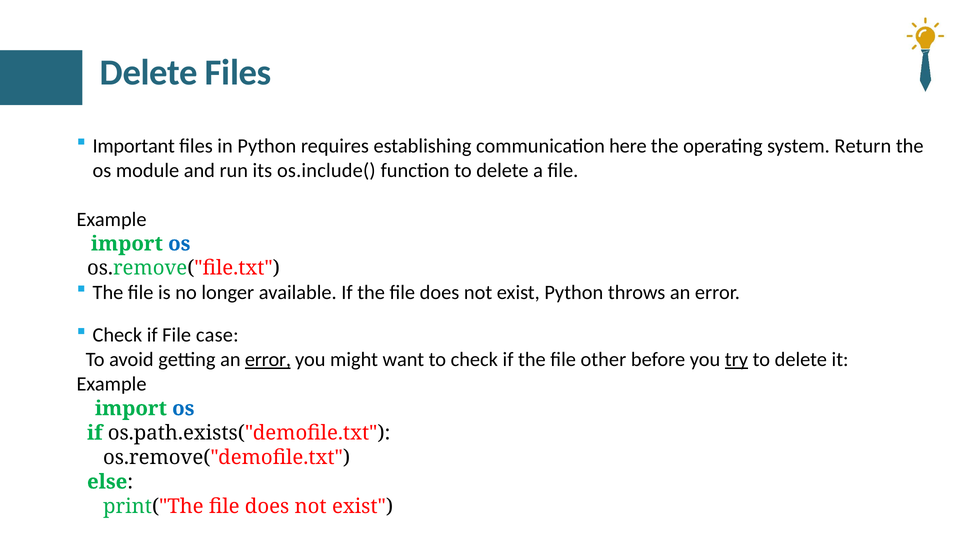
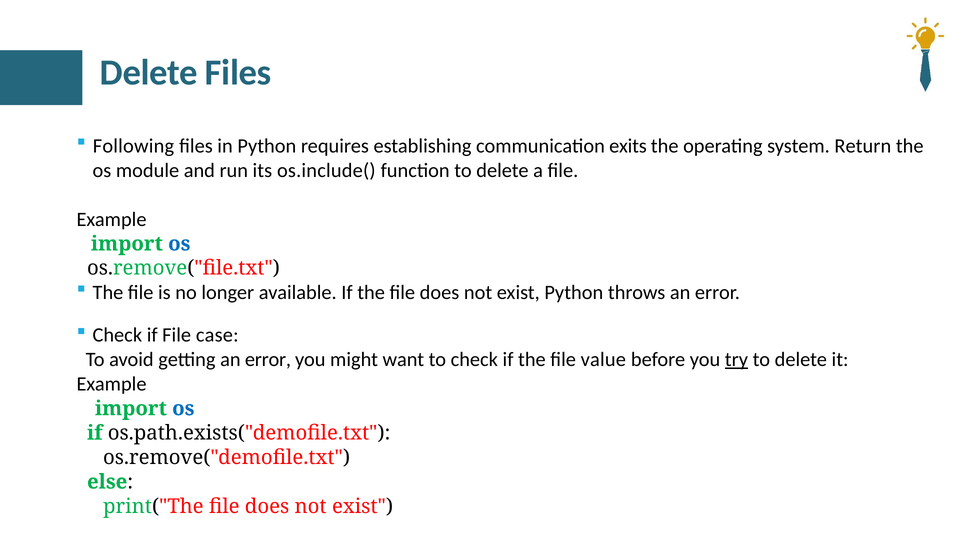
Important: Important -> Following
here: here -> exits
error at (268, 359) underline: present -> none
other: other -> value
